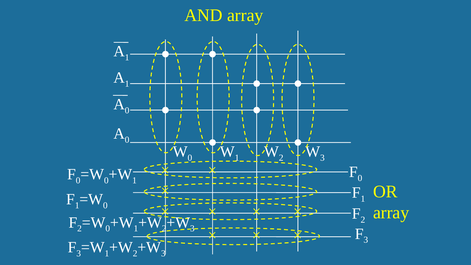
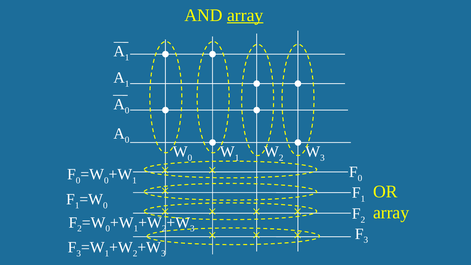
array at (245, 15) underline: none -> present
